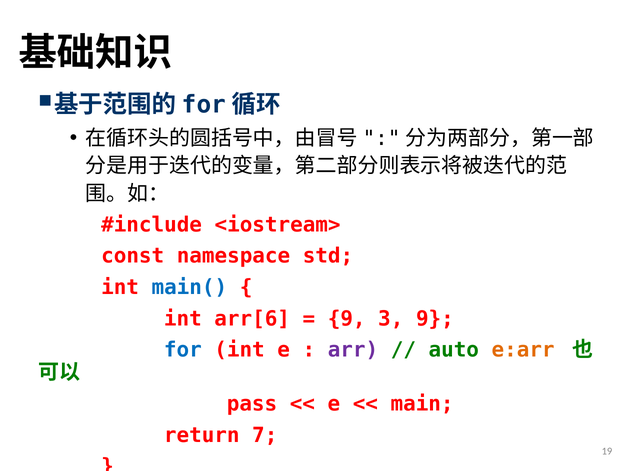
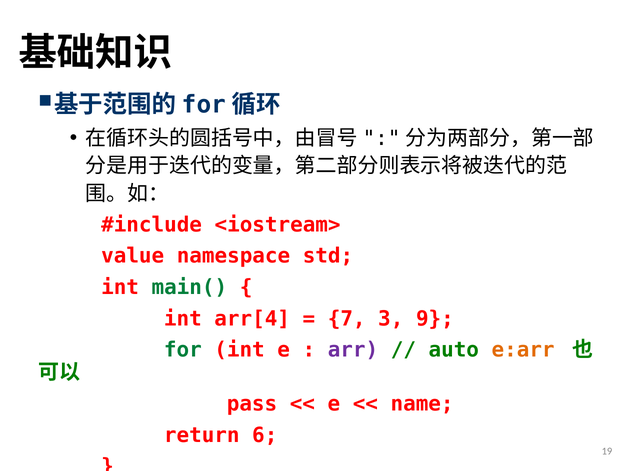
const: const -> value
main( colour: blue -> green
arr[6: arr[6 -> arr[4
9 at (347, 319): 9 -> 7
for colour: blue -> green
main: main -> name
7: 7 -> 6
